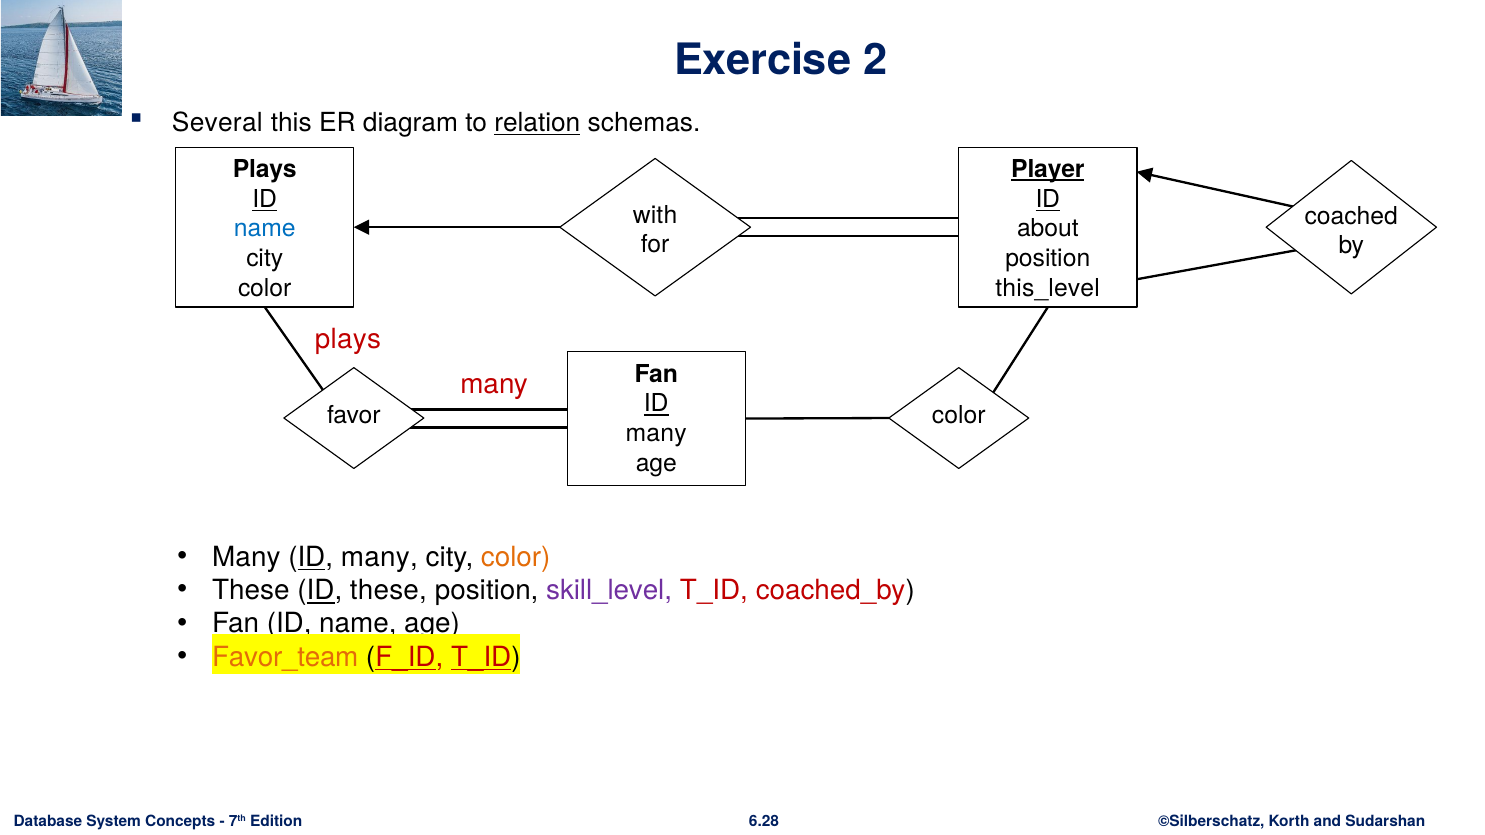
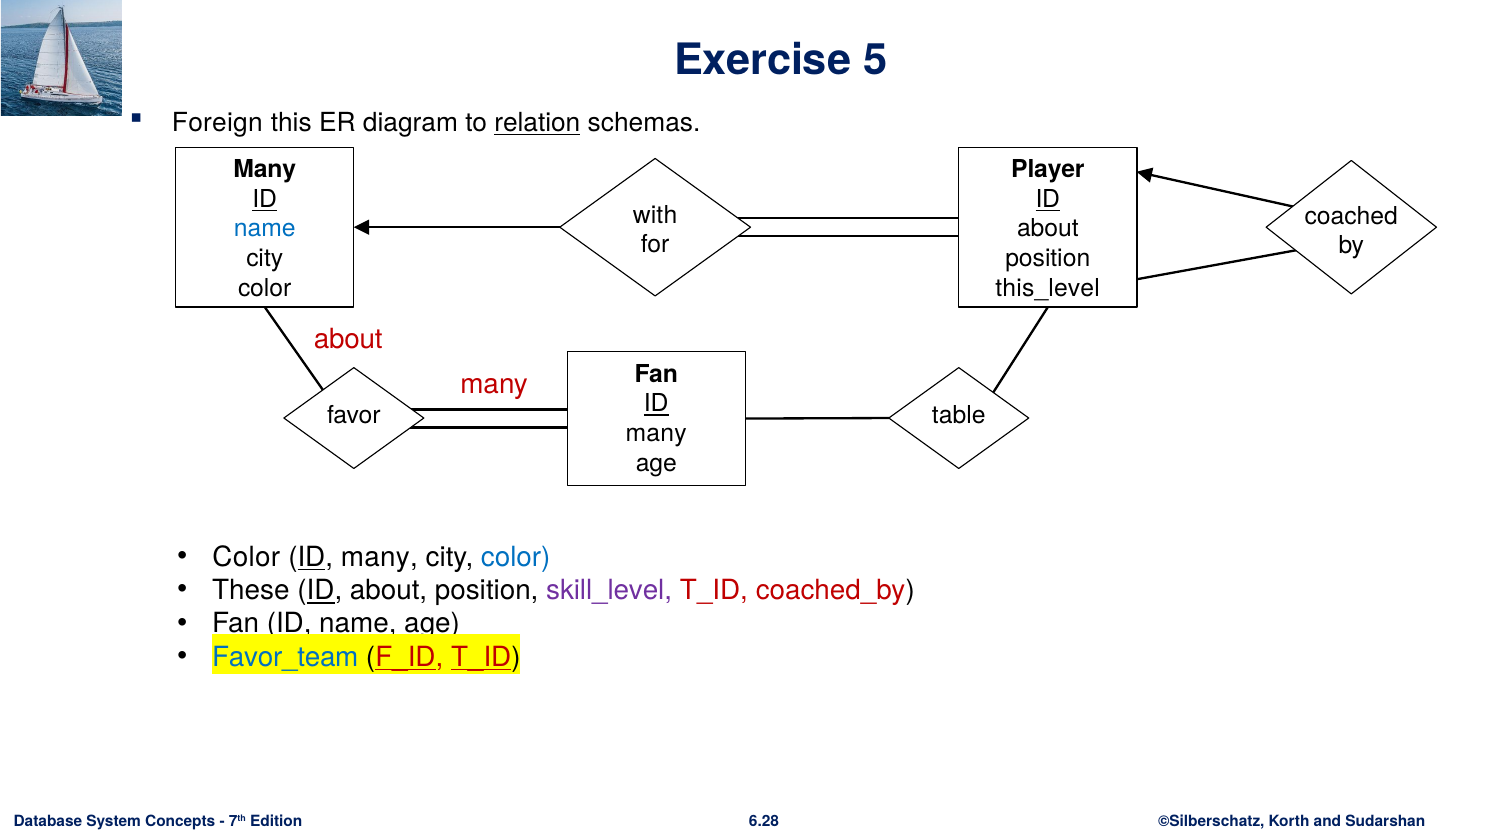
2: 2 -> 5
Several: Several -> Foreign
Plays at (265, 170): Plays -> Many
Player underline: present -> none
plays at (348, 340): plays -> about
favor color: color -> table
Many at (246, 557): Many -> Color
color at (516, 557) colour: orange -> blue
these at (388, 590): these -> about
Favor_team colour: orange -> blue
